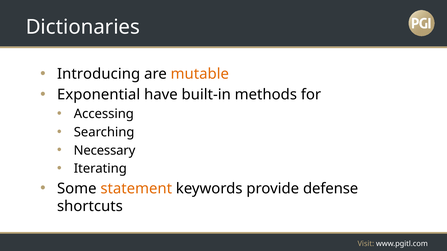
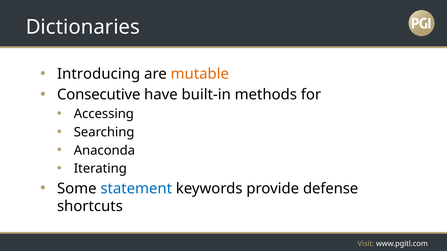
Exponential: Exponential -> Consecutive
Necessary: Necessary -> Anaconda
statement colour: orange -> blue
